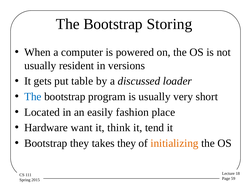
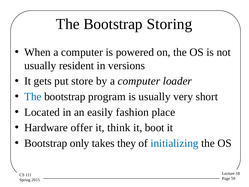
table: table -> store
by a discussed: discussed -> computer
want: want -> offer
tend: tend -> boot
Bootstrap they: they -> only
initializing colour: orange -> blue
